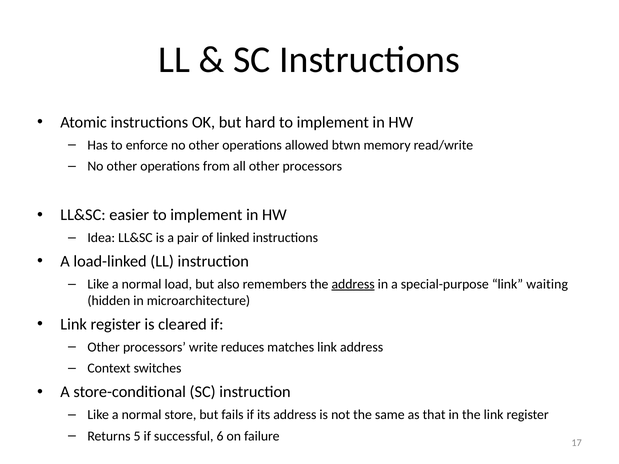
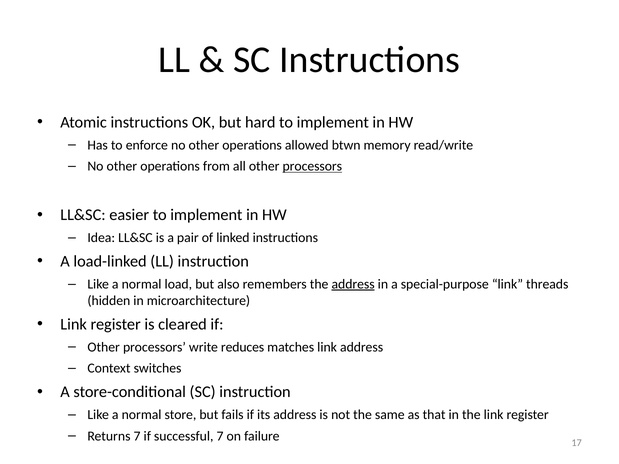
processors at (312, 166) underline: none -> present
waiting: waiting -> threads
Returns 5: 5 -> 7
successful 6: 6 -> 7
